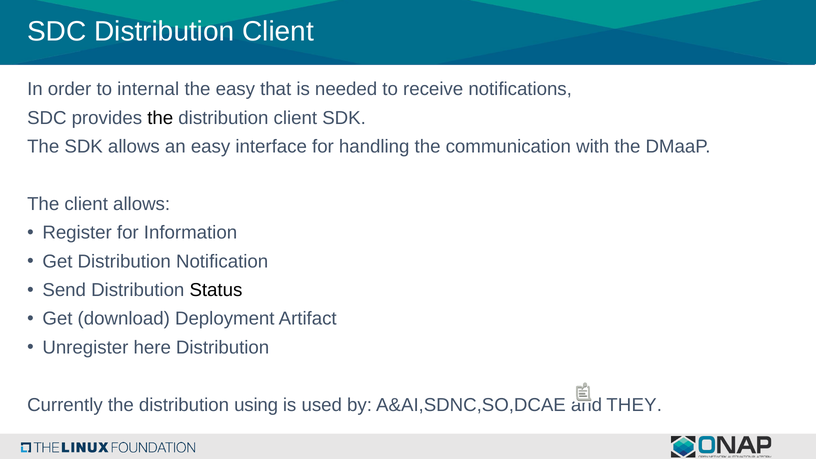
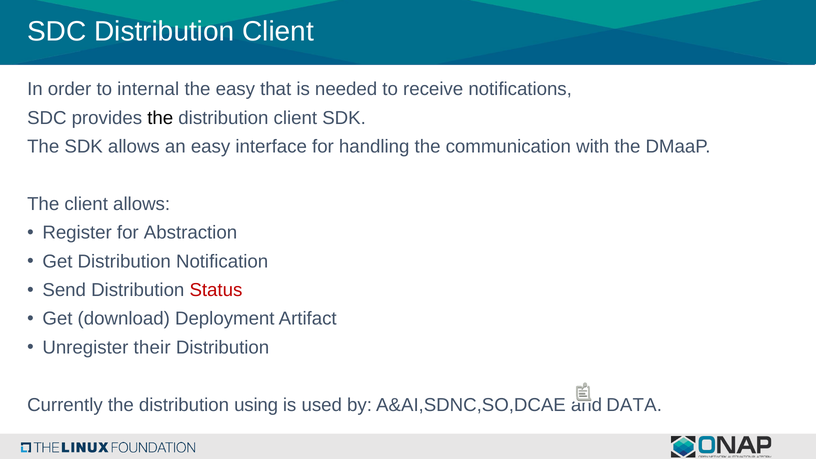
Information: Information -> Abstraction
Status colour: black -> red
here: here -> their
THEY: THEY -> DATA
